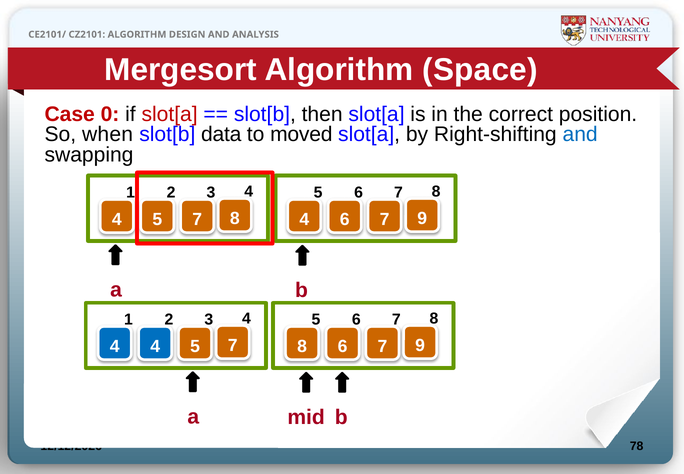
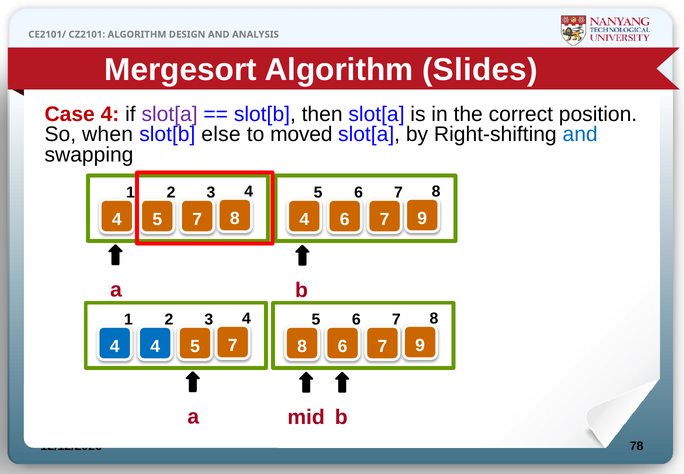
Space: Space -> Slides
Case 0: 0 -> 4
slot[a at (170, 114) colour: red -> purple
data: data -> else
